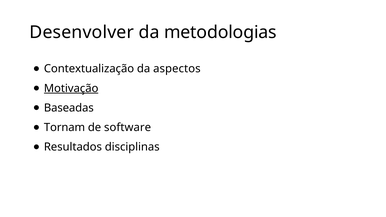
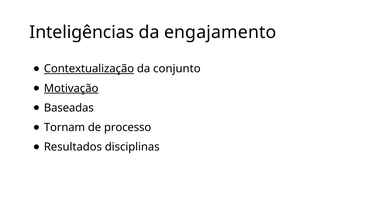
Desenvolver: Desenvolver -> Inteligências
metodologias: metodologias -> engajamento
Contextualização underline: none -> present
aspectos: aspectos -> conjunto
software: software -> processo
